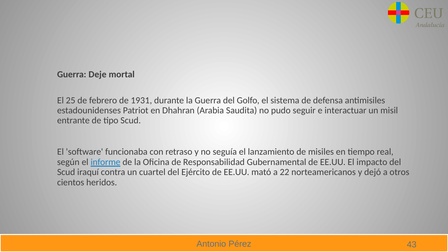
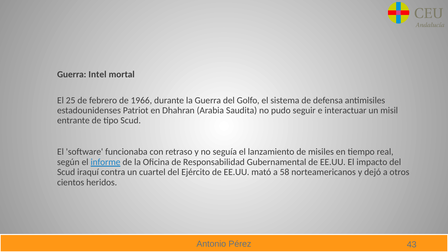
Deje: Deje -> Intel
1931: 1931 -> 1966
22: 22 -> 58
